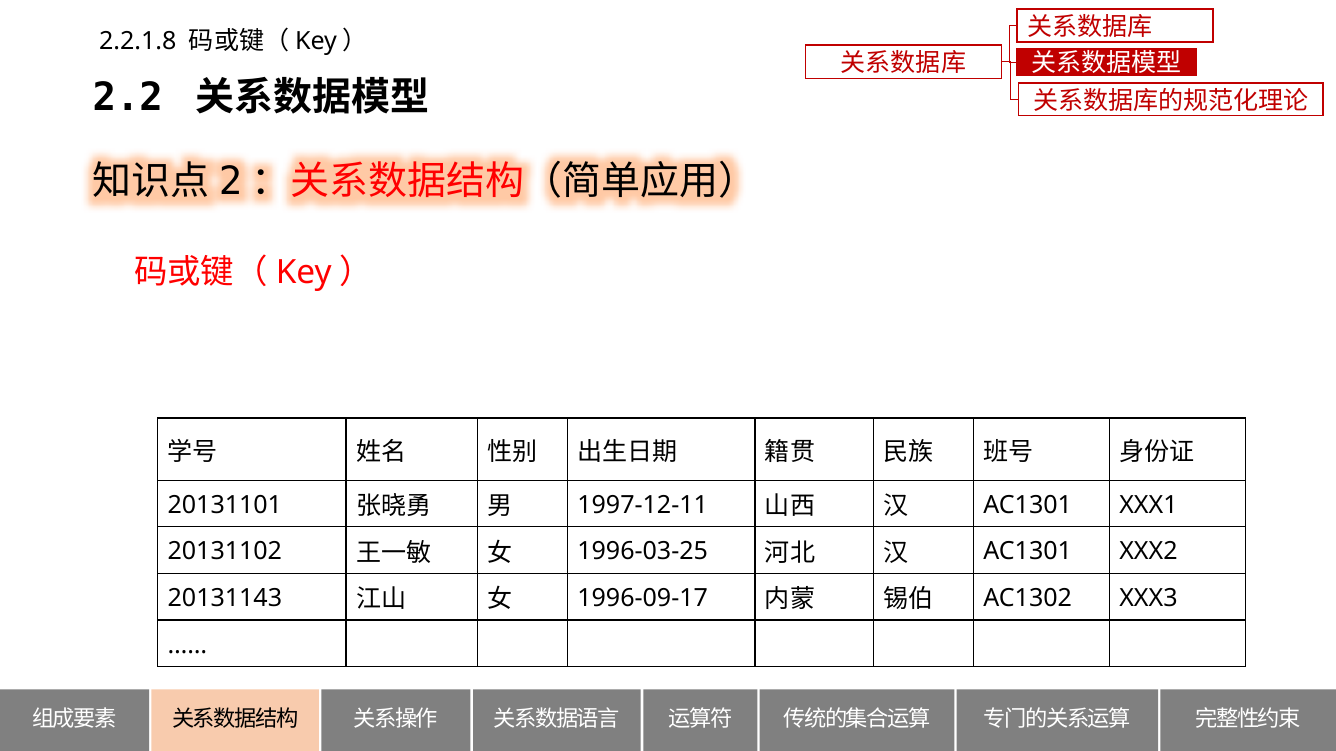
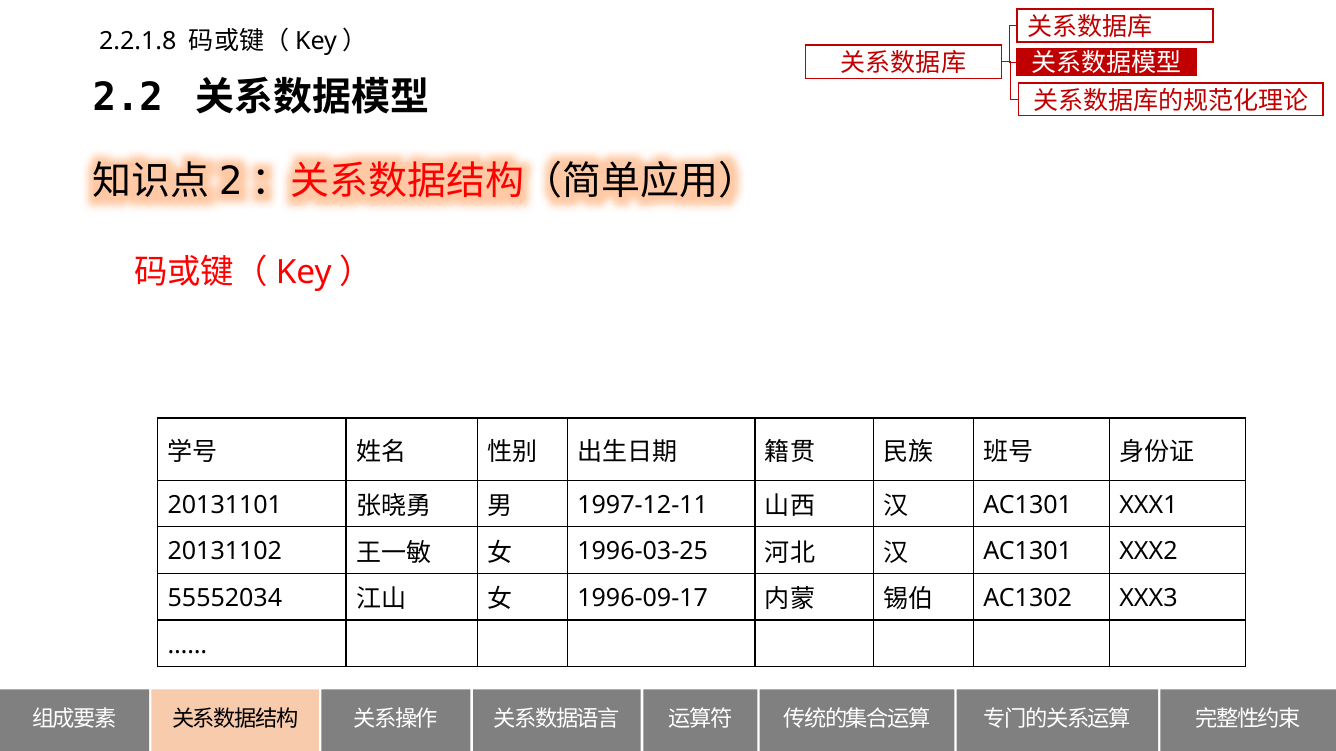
20131143: 20131143 -> 55552034
